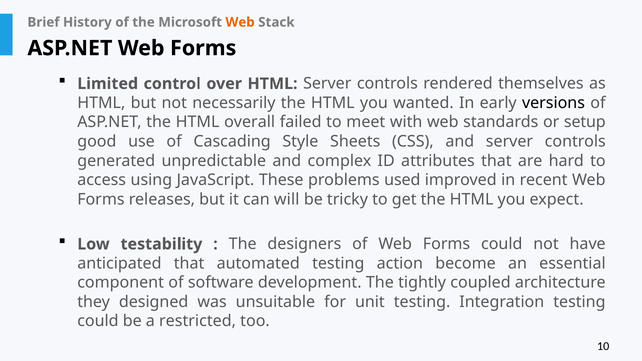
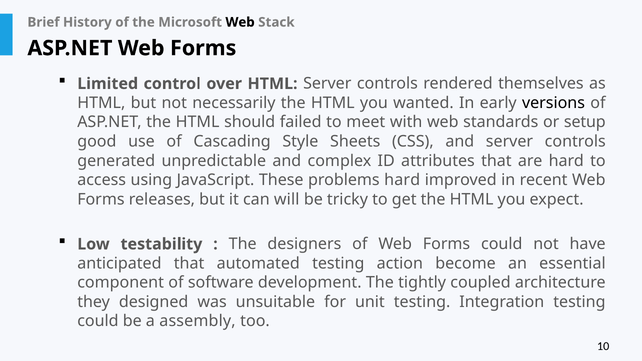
Web at (240, 22) colour: orange -> black
overall: overall -> should
problems used: used -> hard
restricted: restricted -> assembly
